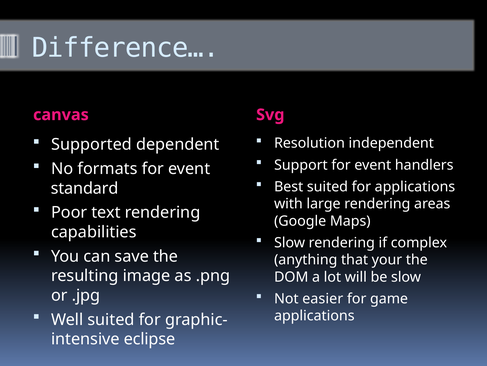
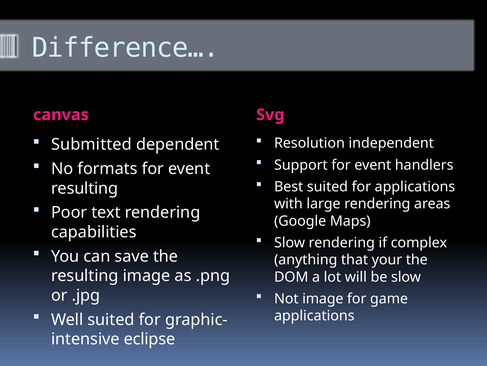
Supported: Supported -> Submitted
standard at (85, 188): standard -> resulting
Not easier: easier -> image
